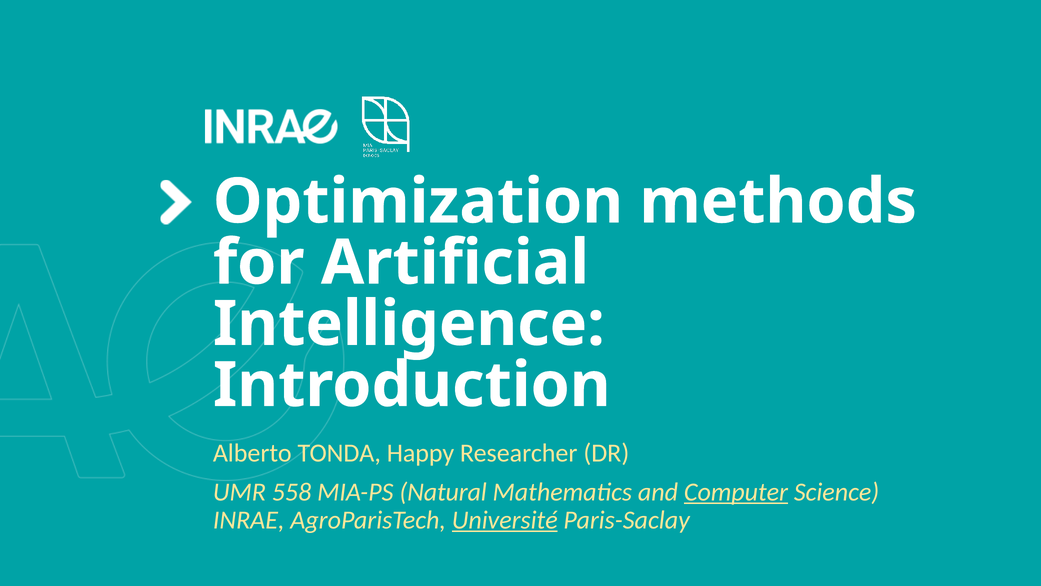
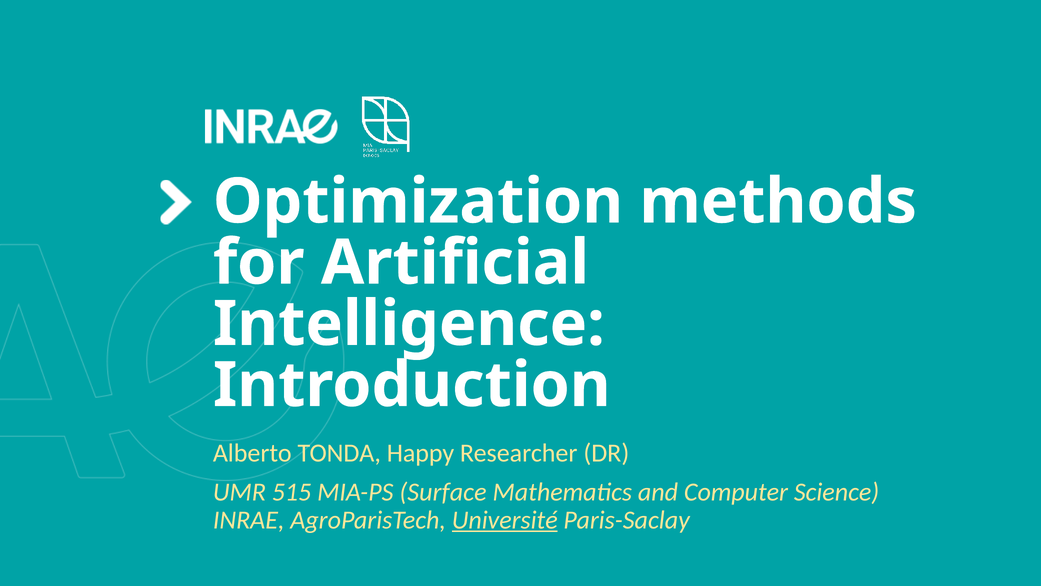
558: 558 -> 515
Natural: Natural -> Surface
Computer underline: present -> none
